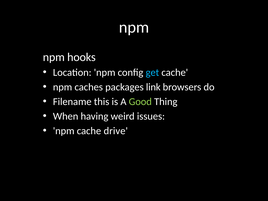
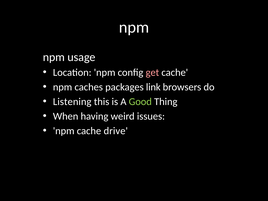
hooks: hooks -> usage
get colour: light blue -> pink
Filename: Filename -> Listening
